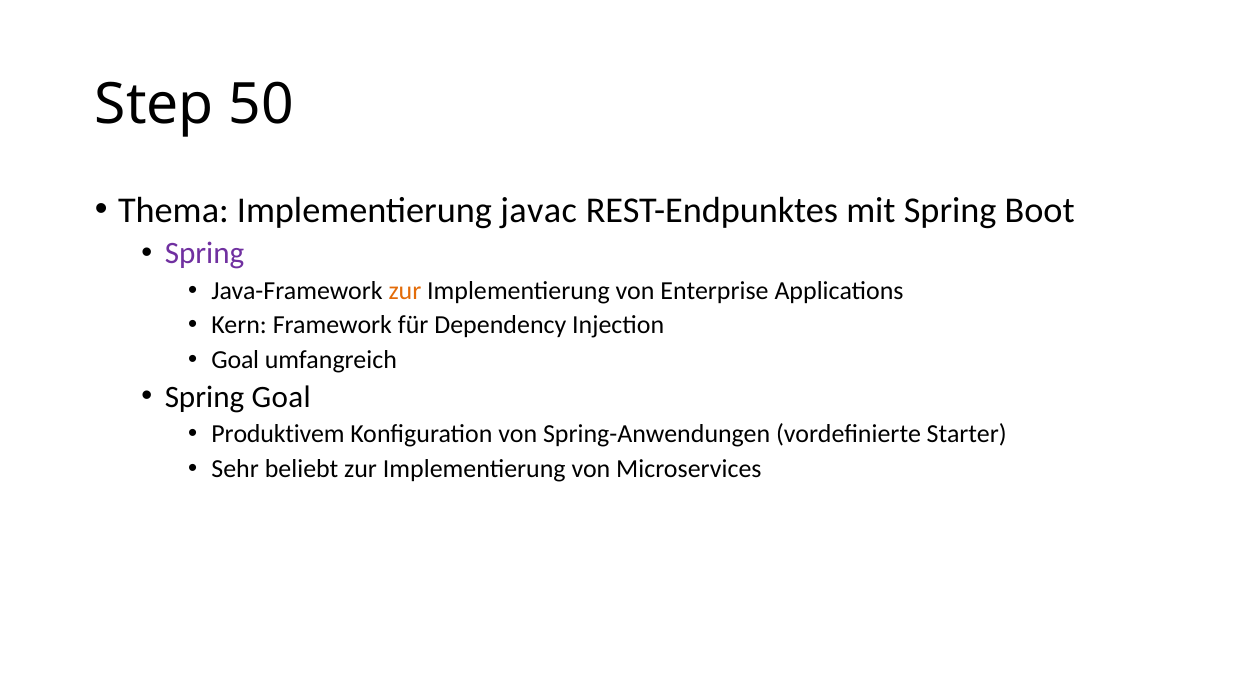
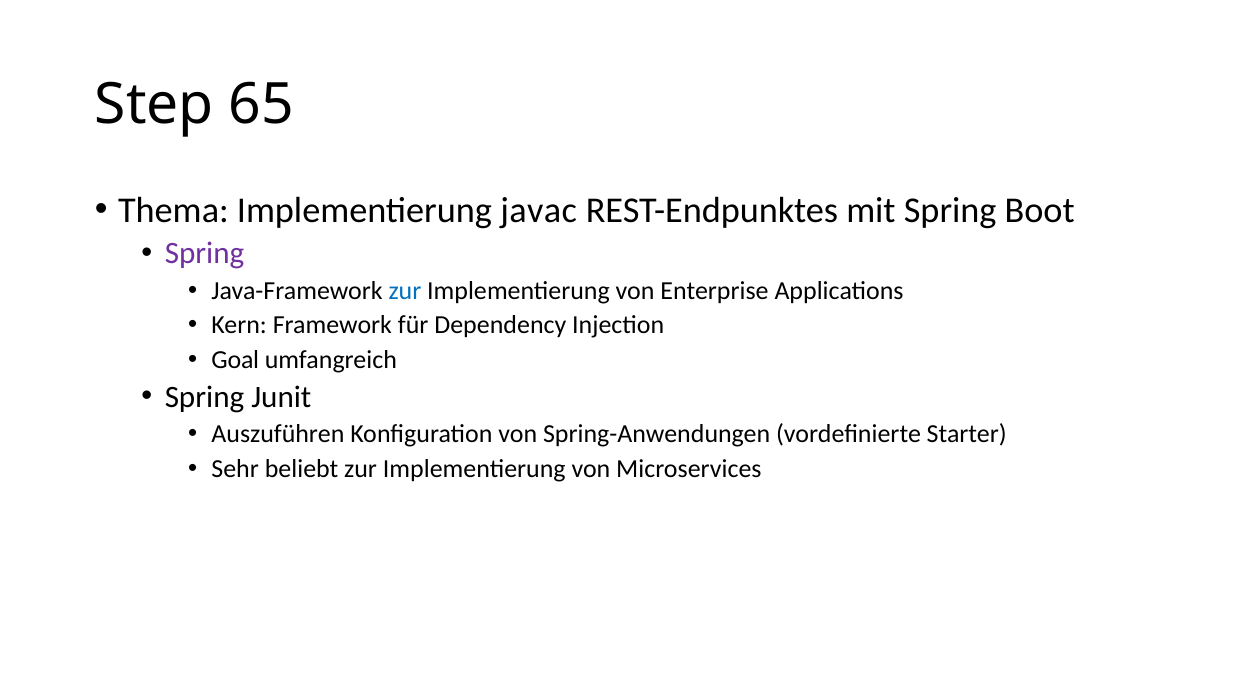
50: 50 -> 65
zur at (405, 290) colour: orange -> blue
Spring Goal: Goal -> Junit
Produktivem: Produktivem -> Auszuführen
